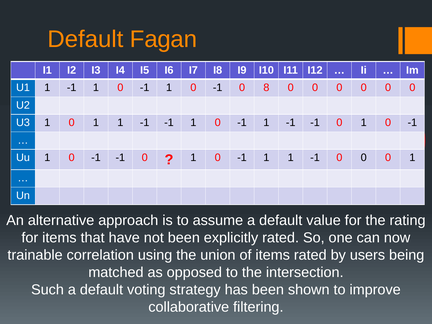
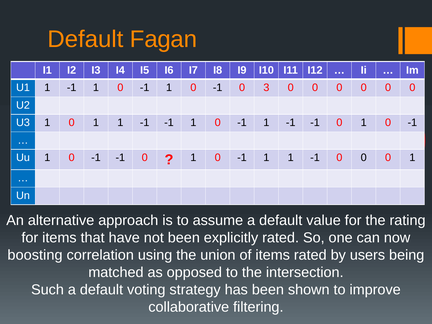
8: 8 -> 3
trainable: trainable -> boosting
